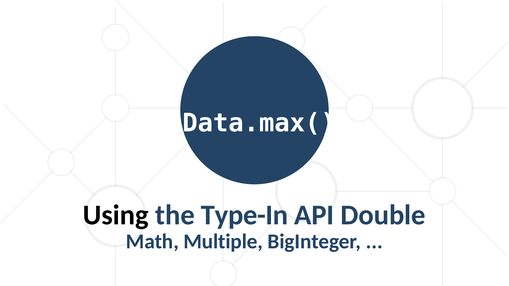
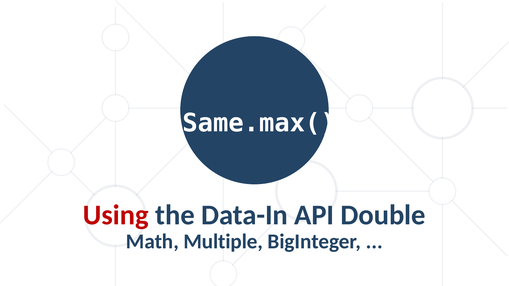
Data.max(: Data.max( -> Same.max(
Using colour: black -> red
Type-In: Type-In -> Data-In
